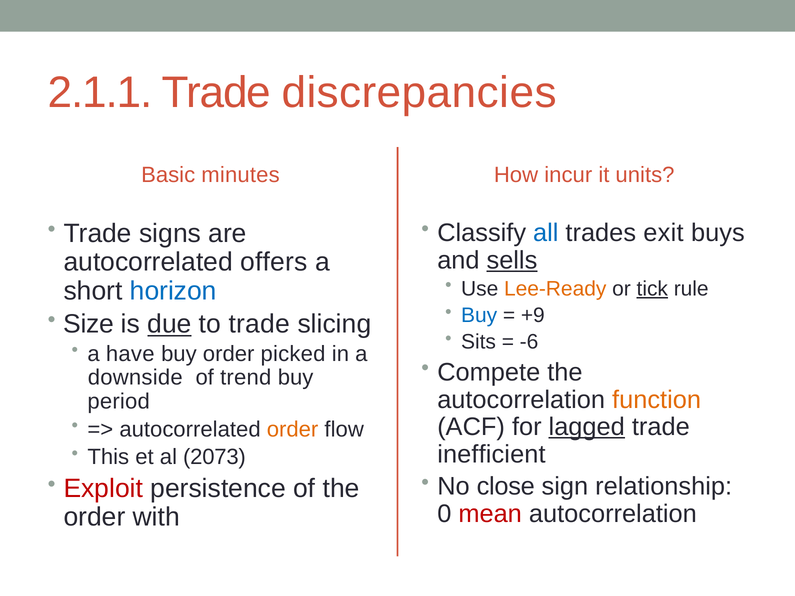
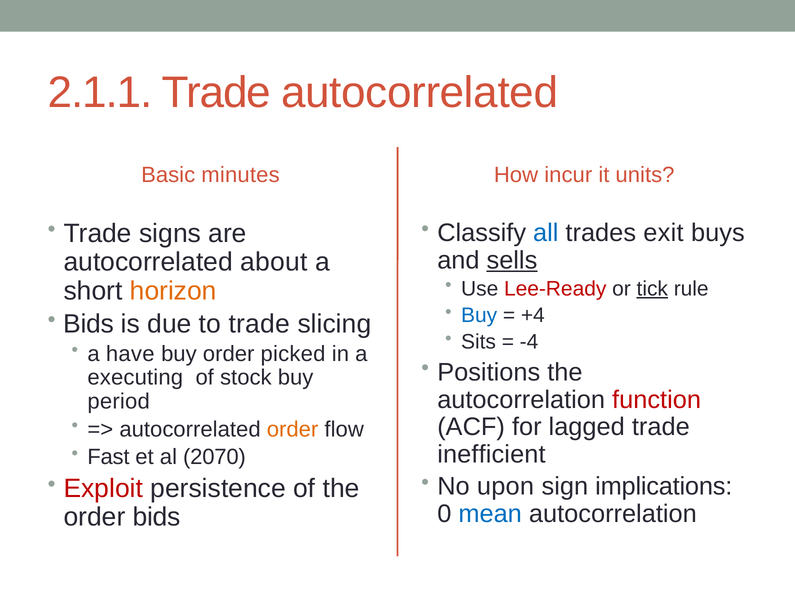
Trade discrepancies: discrepancies -> autocorrelated
offers: offers -> about
Lee-Ready colour: orange -> red
horizon colour: blue -> orange
+9: +9 -> +4
Size at (89, 324): Size -> Bids
due underline: present -> none
-6: -6 -> -4
Compete: Compete -> Positions
downside: downside -> executing
trend: trend -> stock
function colour: orange -> red
lagged underline: present -> none
This: This -> Fast
2073: 2073 -> 2070
close: close -> upon
relationship: relationship -> implications
mean colour: red -> blue
order with: with -> bids
